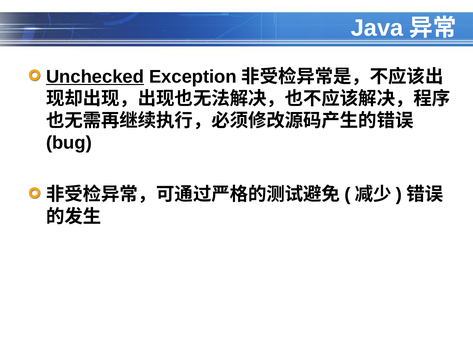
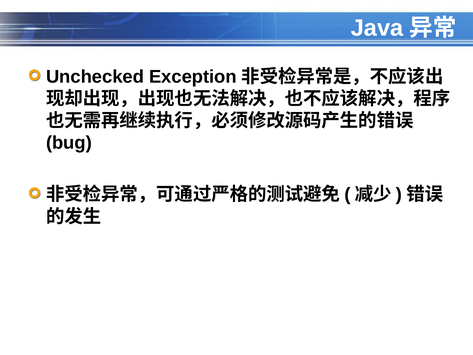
Unchecked underline: present -> none
